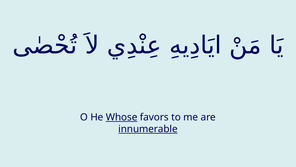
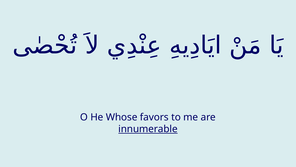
Whose underline: present -> none
